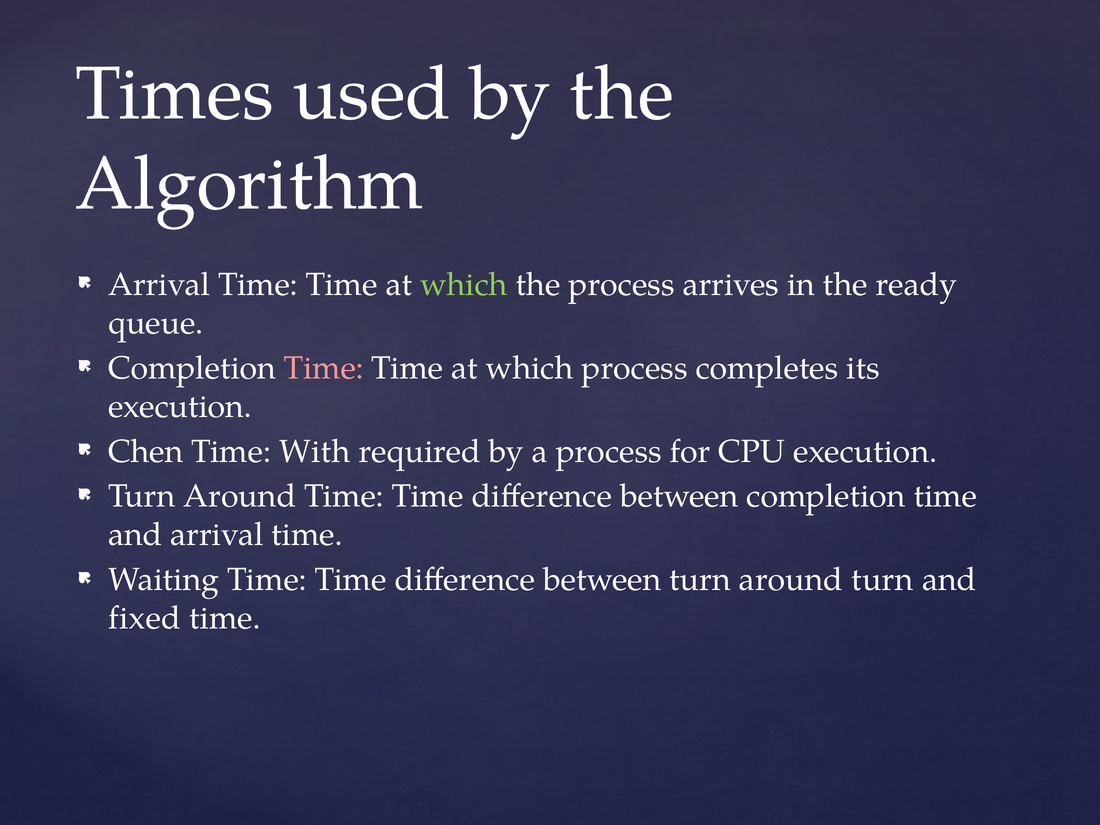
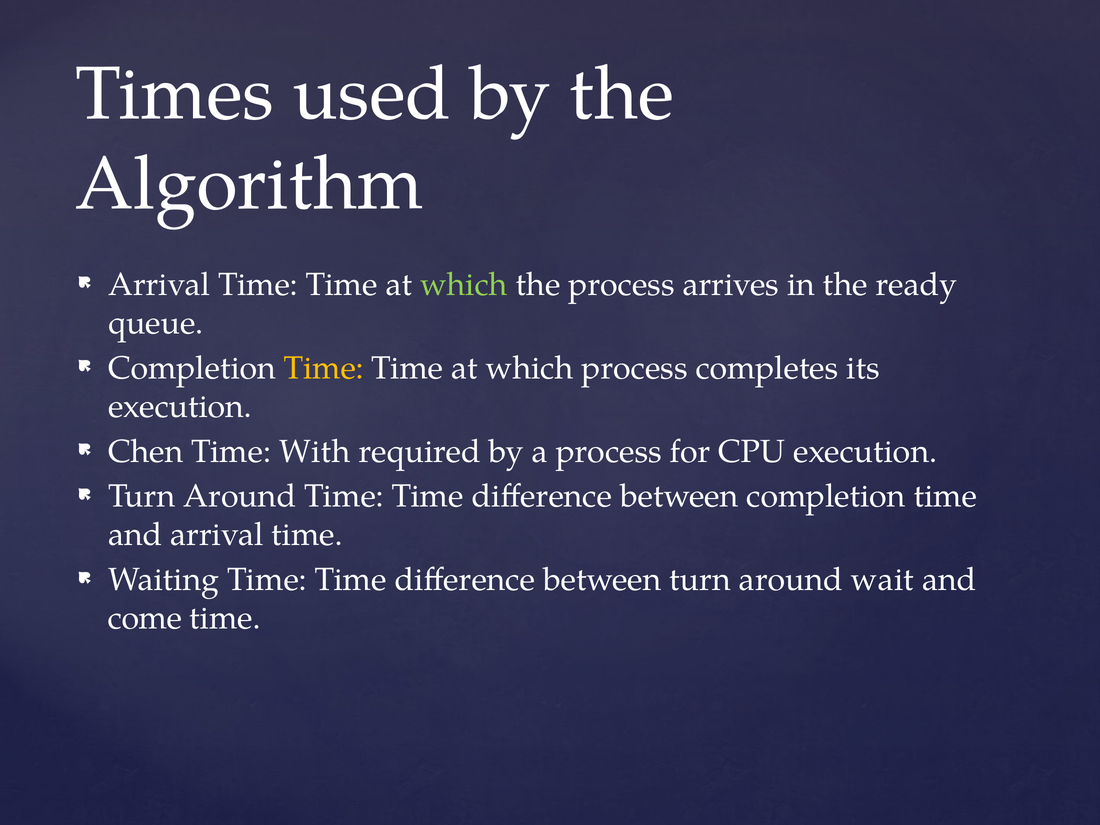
Time at (324, 368) colour: pink -> yellow
around turn: turn -> wait
fixed: fixed -> come
